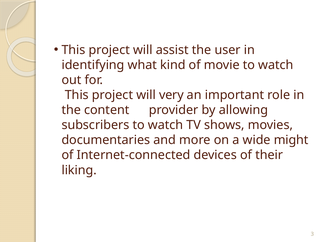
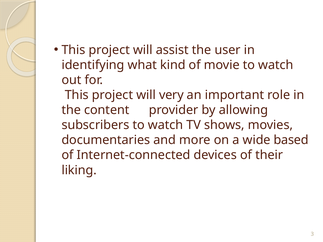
might: might -> based
